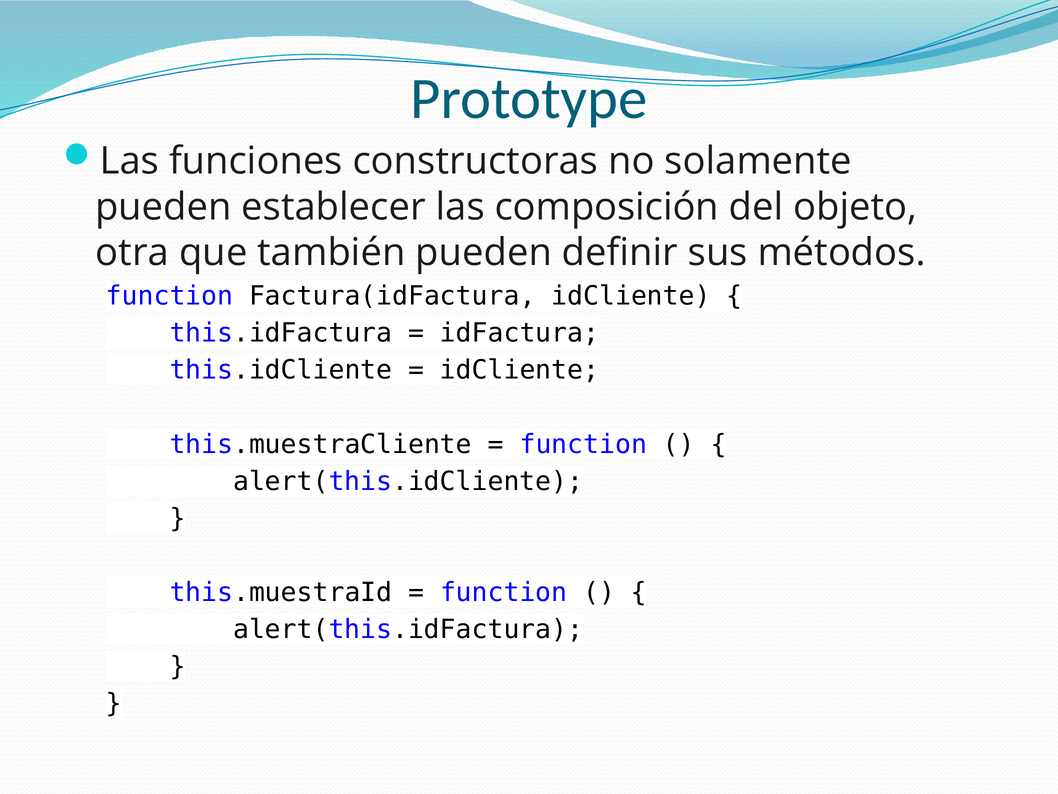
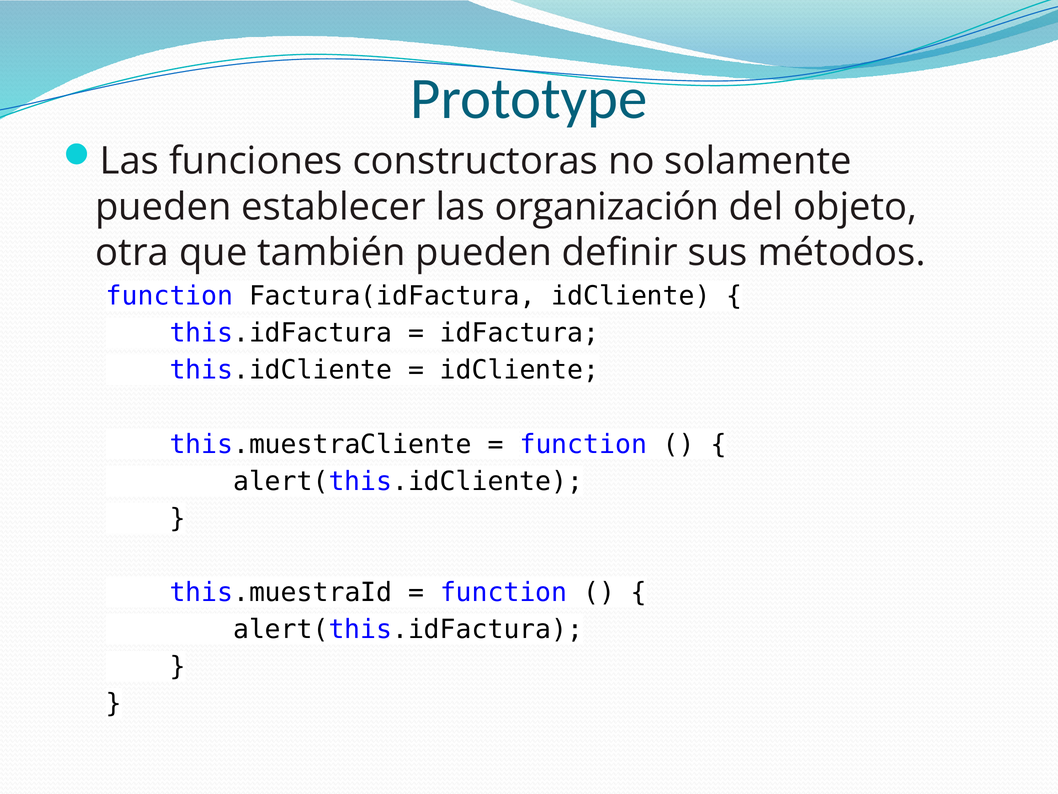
composición: composición -> organización
